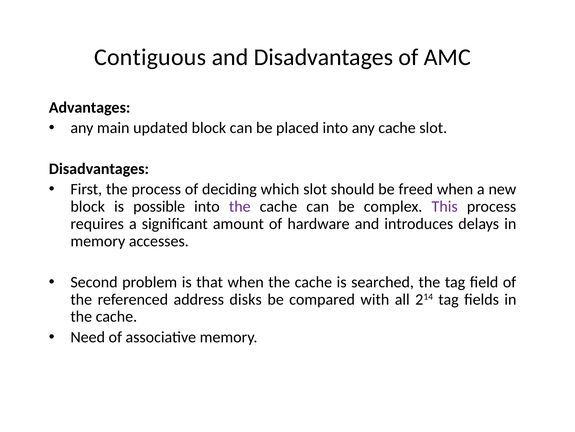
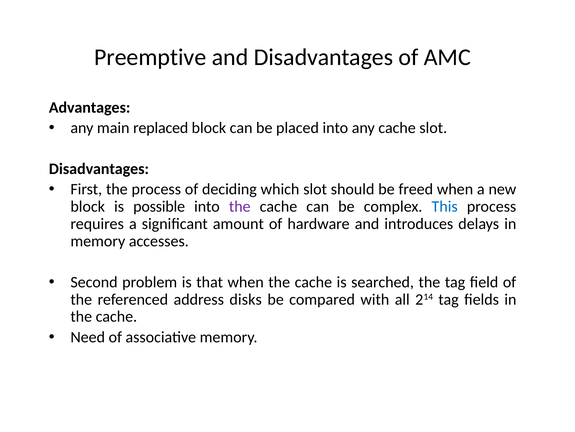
Contiguous: Contiguous -> Preemptive
updated: updated -> replaced
This colour: purple -> blue
